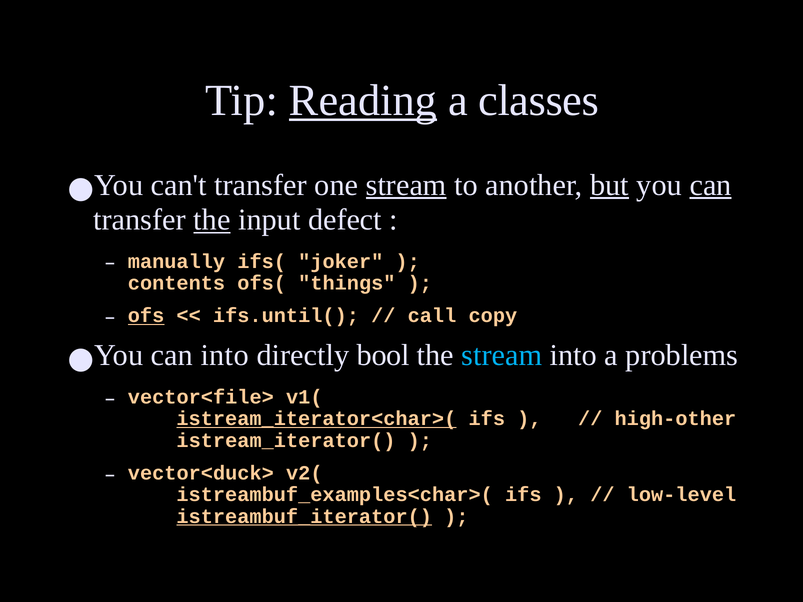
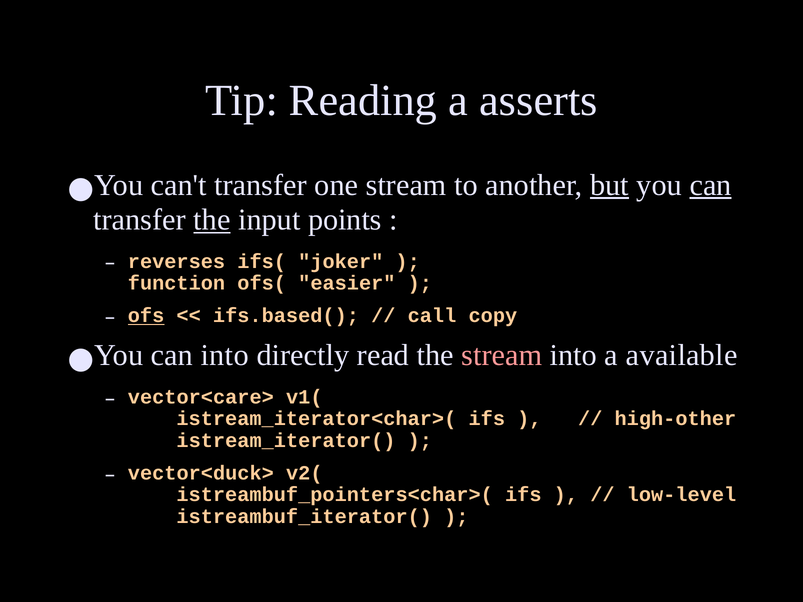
Reading underline: present -> none
classes: classes -> asserts
stream at (406, 185) underline: present -> none
defect: defect -> points
manually: manually -> reverses
contents: contents -> function
things: things -> easier
ifs.until(: ifs.until( -> ifs.based(
bool: bool -> read
stream at (502, 356) colour: light blue -> pink
problems: problems -> available
vector<file>: vector<file> -> vector<care>
istream_iterator<char>( underline: present -> none
istreambuf_examples<char>(: istreambuf_examples<char>( -> istreambuf_pointers<char>(
istreambuf_iterator( underline: present -> none
